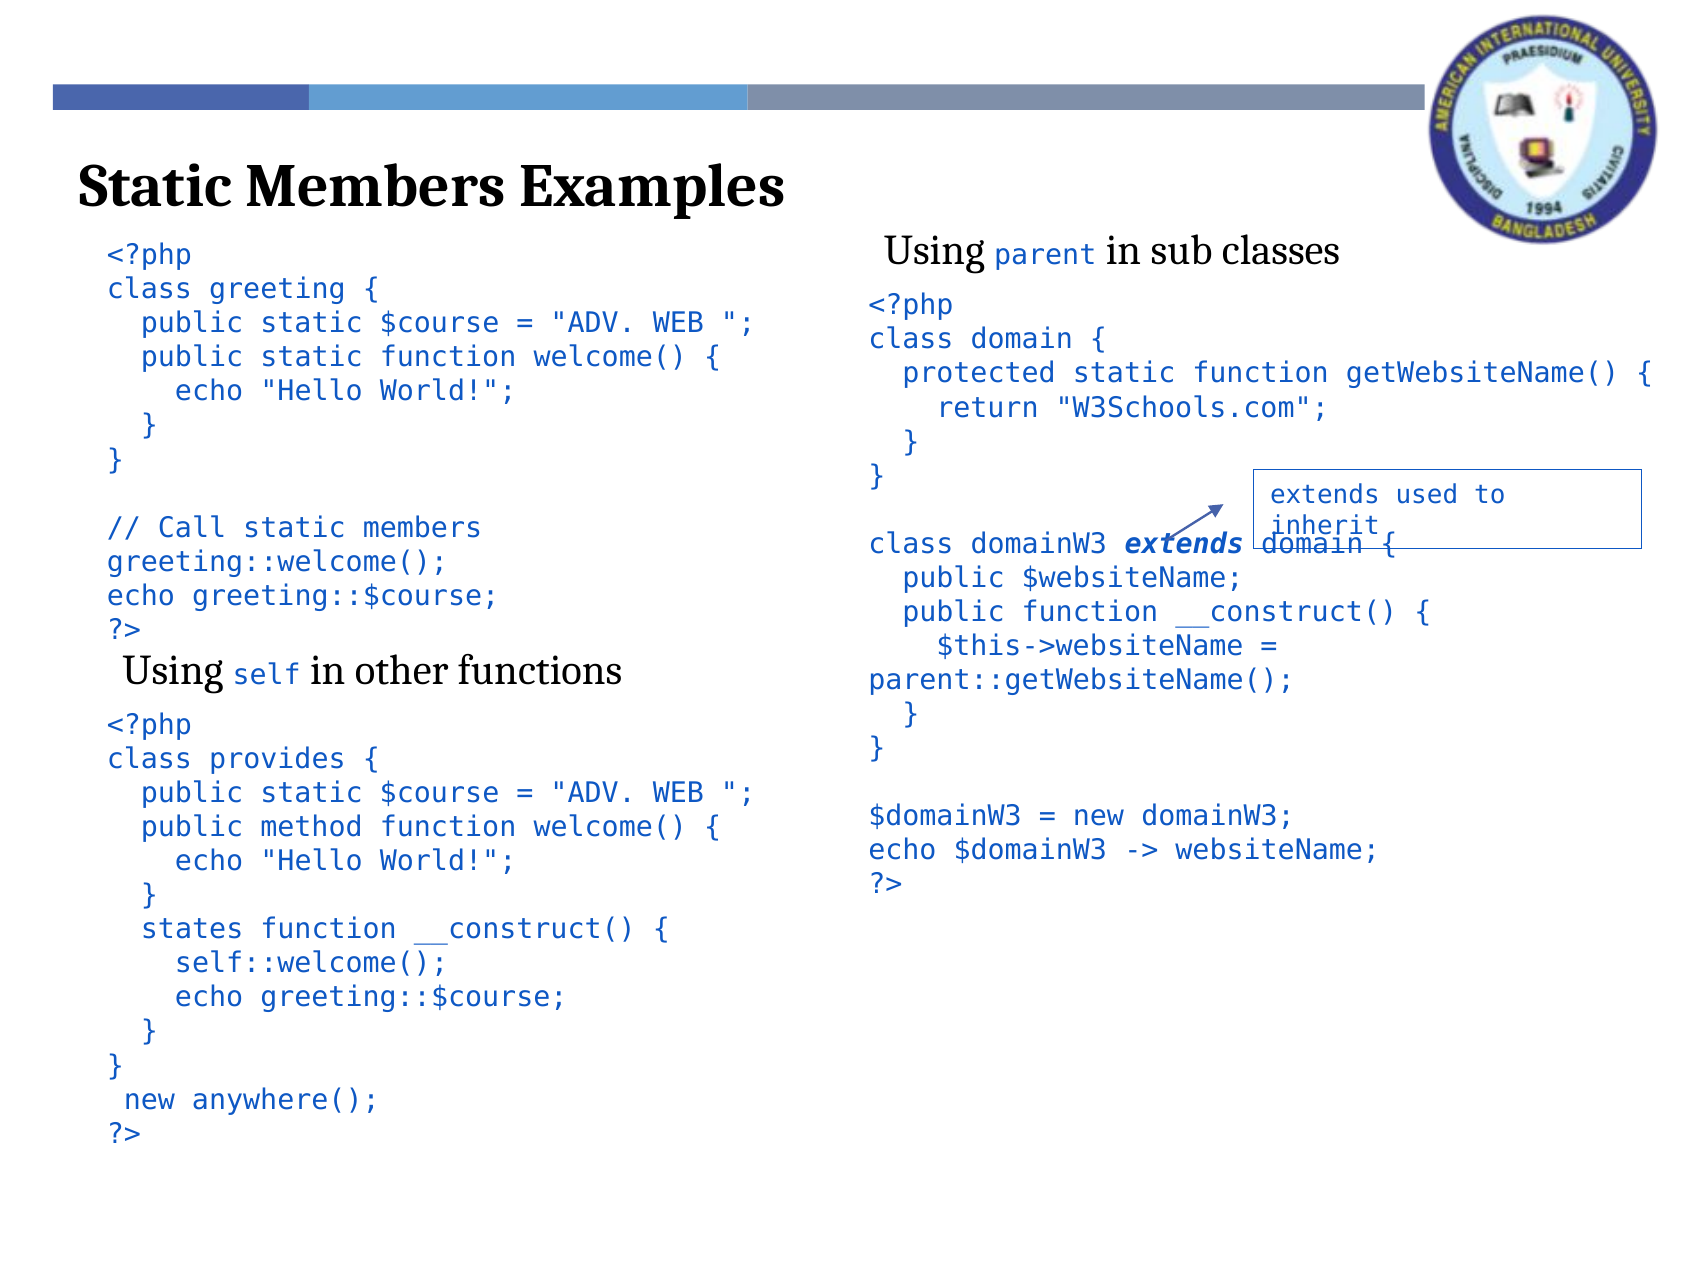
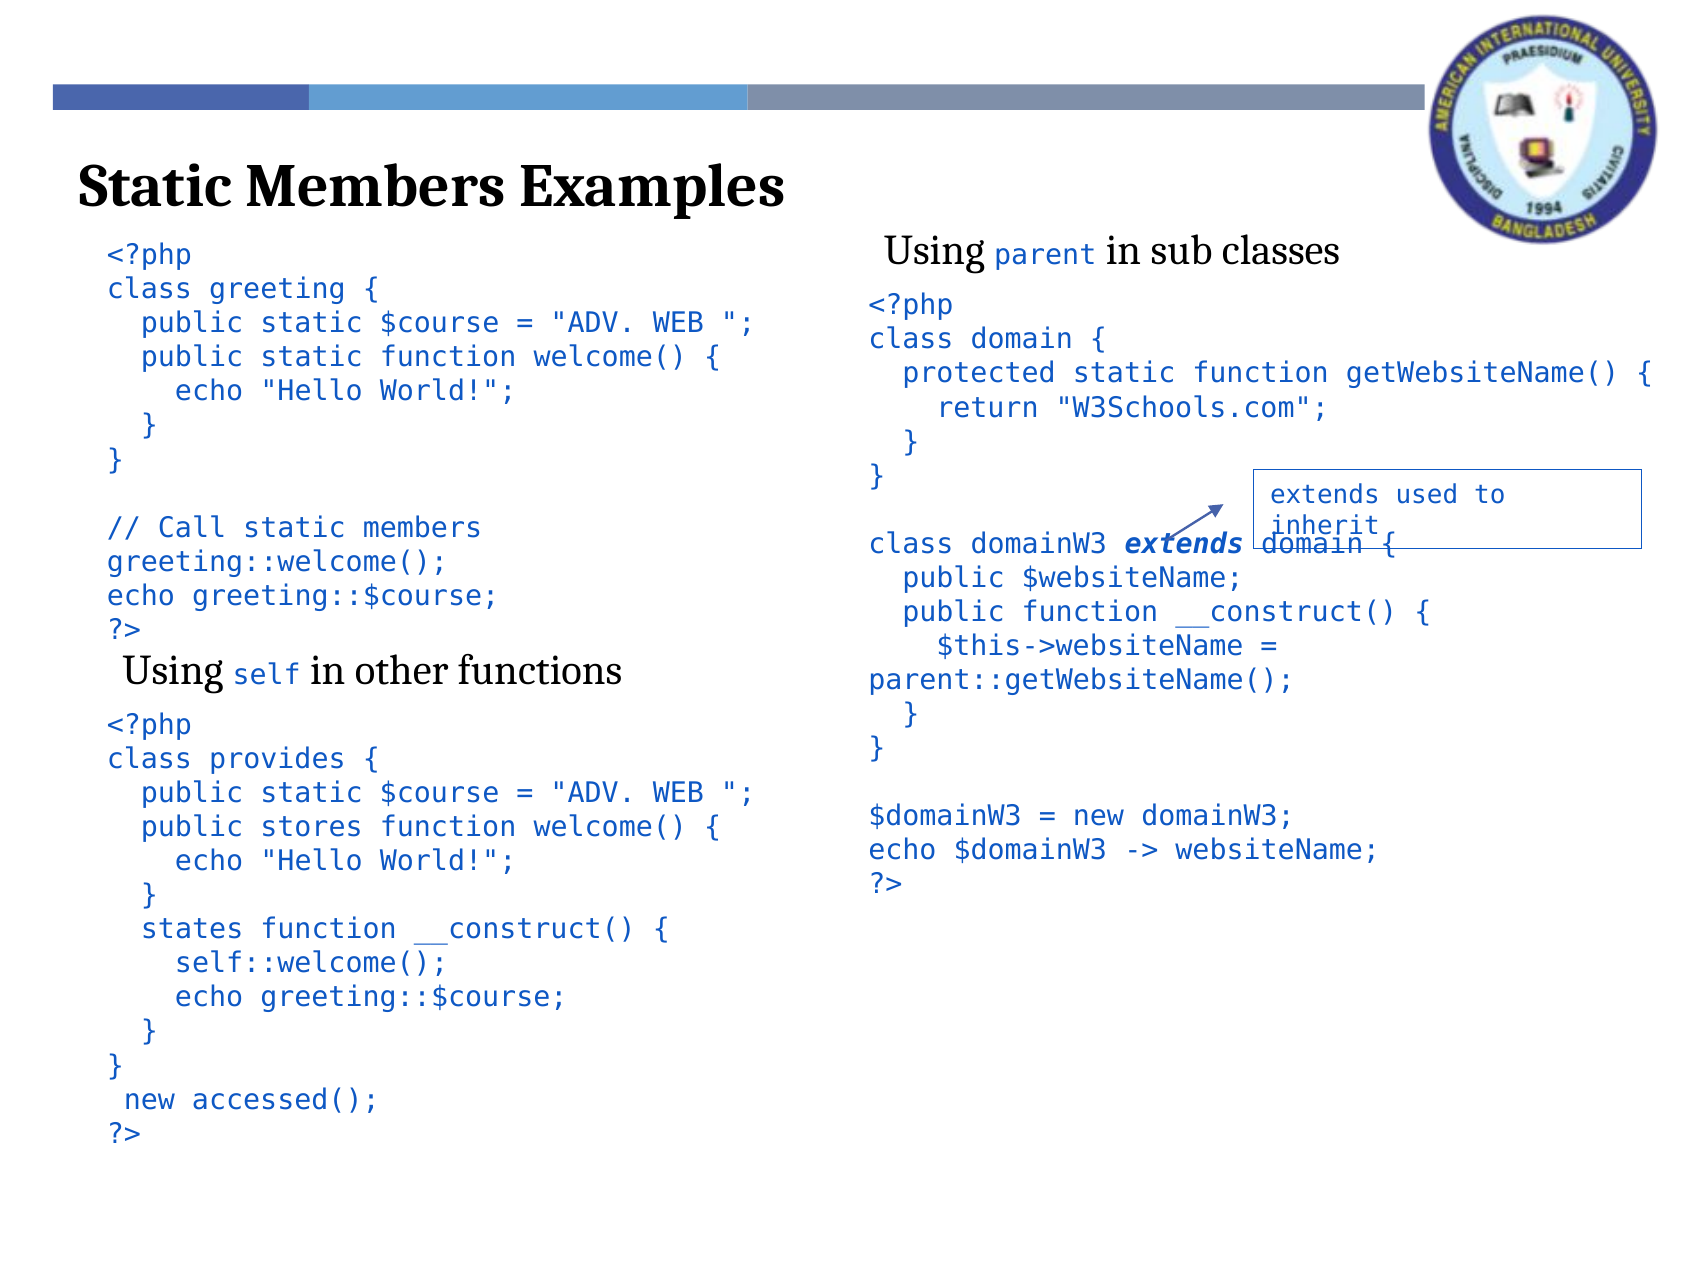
method: method -> stores
anywhere(: anywhere( -> accessed(
